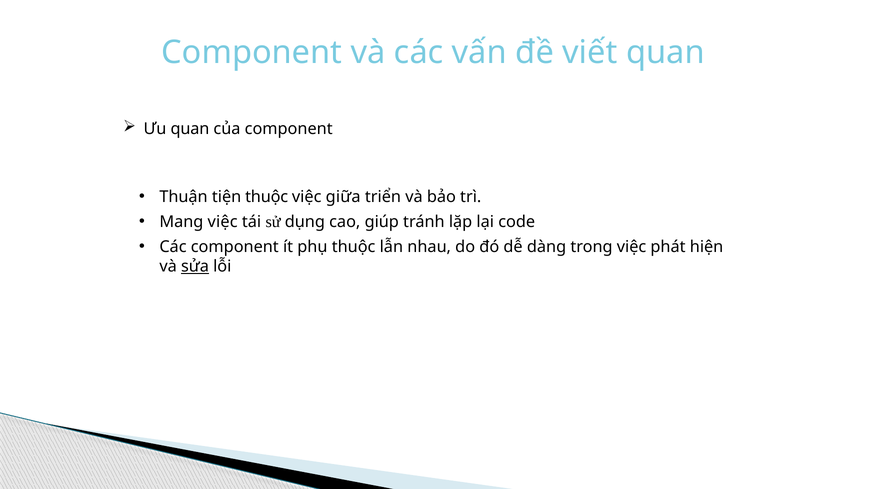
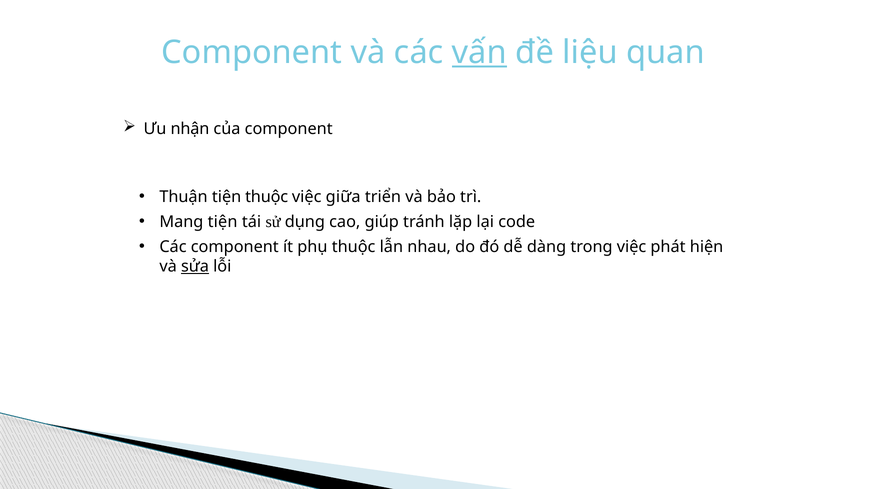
vấn underline: none -> present
viết: viết -> liệu
Ưu quan: quan -> nhận
Mang việc: việc -> tiện
